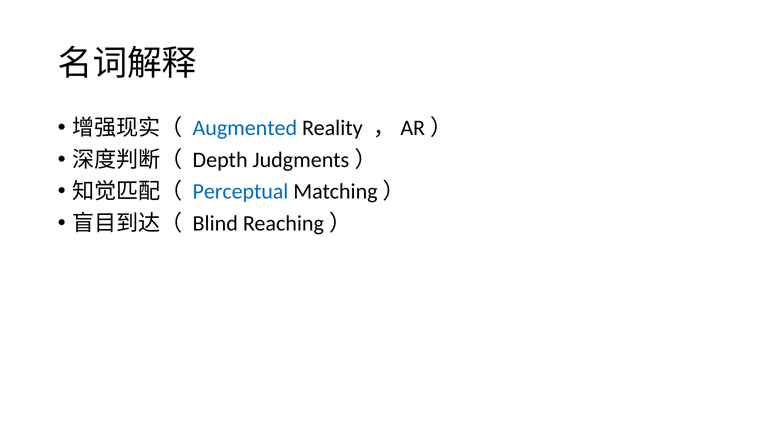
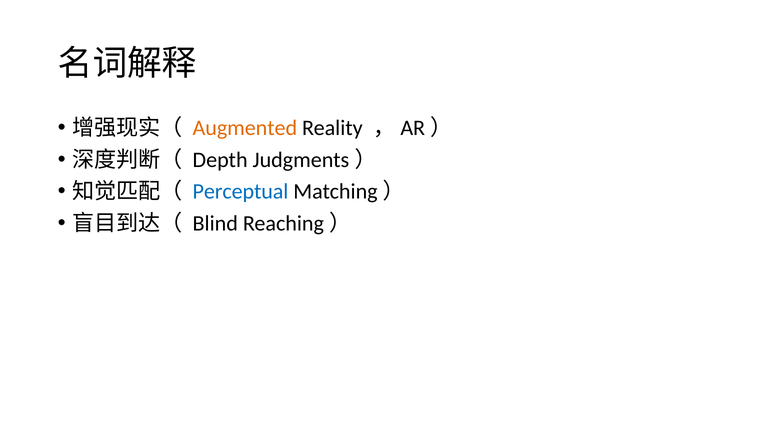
Augmented colour: blue -> orange
